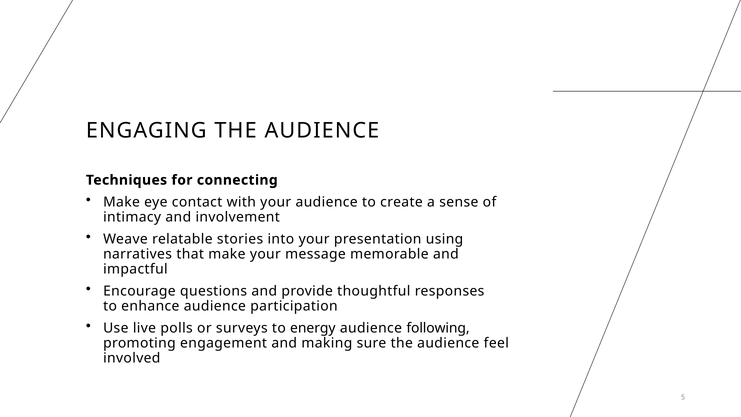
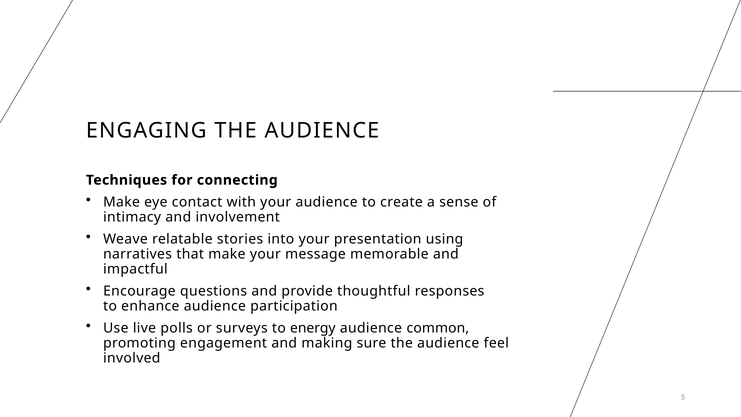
following: following -> common
